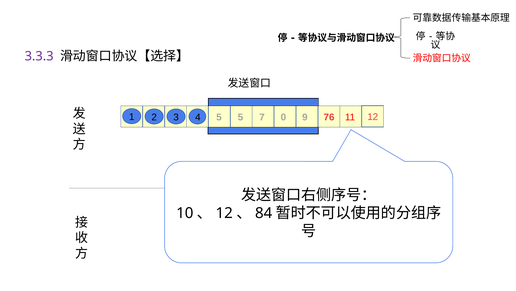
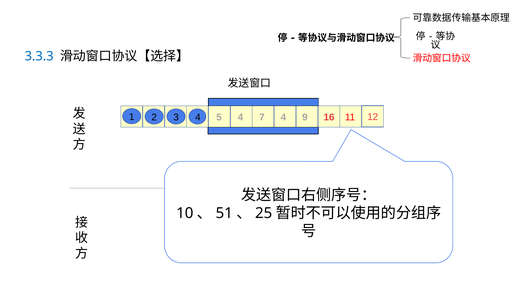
3.3.3 colour: purple -> blue
5 5: 5 -> 4
7 0: 0 -> 4
76: 76 -> 16
12 at (224, 213): 12 -> 51
84: 84 -> 25
